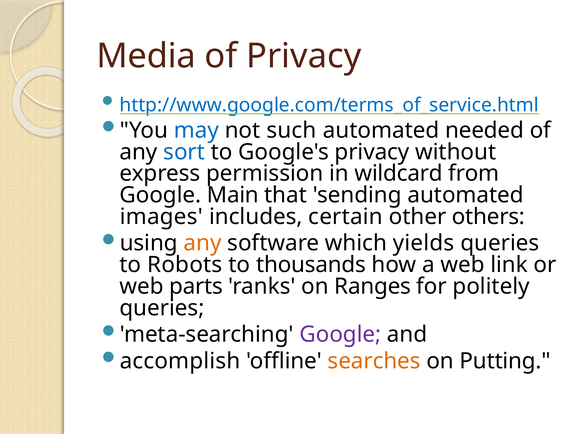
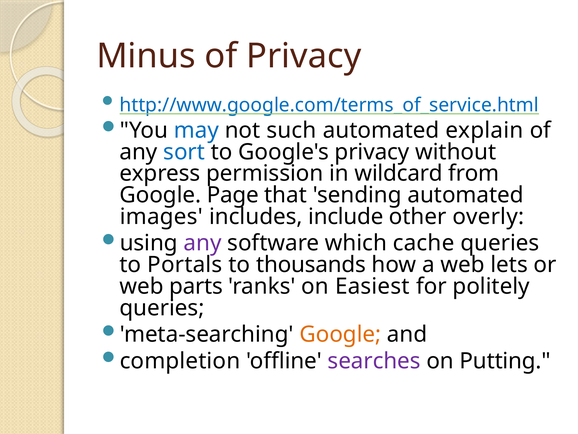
Media: Media -> Minus
needed: needed -> explain
Main: Main -> Page
certain: certain -> include
others: others -> overly
any at (203, 243) colour: orange -> purple
yields: yields -> cache
Robots: Robots -> Portals
link: link -> lets
Ranges: Ranges -> Easiest
Google at (340, 334) colour: purple -> orange
accomplish: accomplish -> completion
searches colour: orange -> purple
